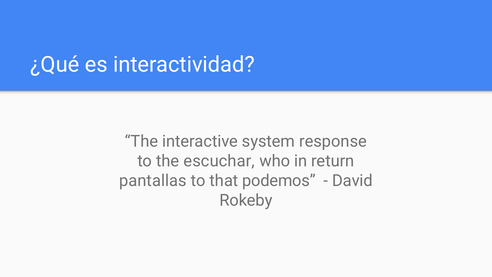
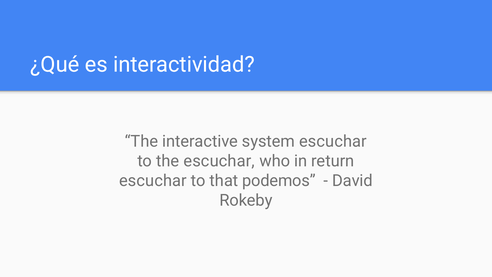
system response: response -> escuchar
pantallas at (153, 181): pantallas -> escuchar
